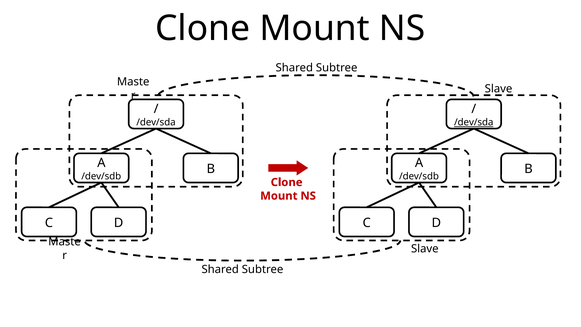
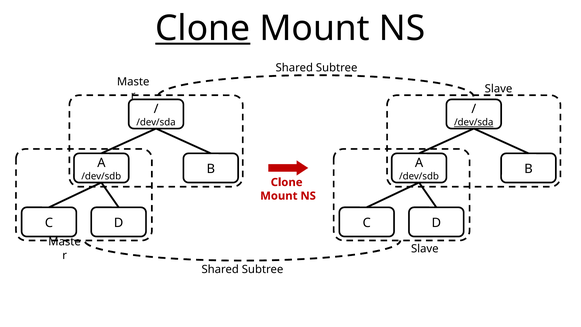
Clone at (203, 28) underline: none -> present
